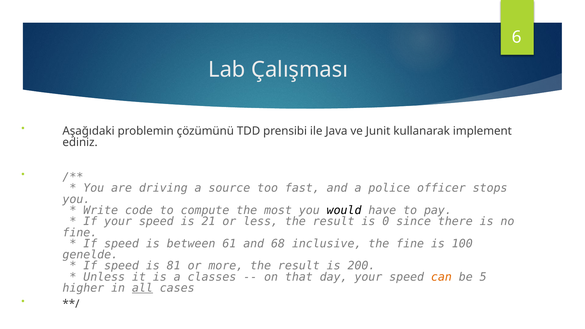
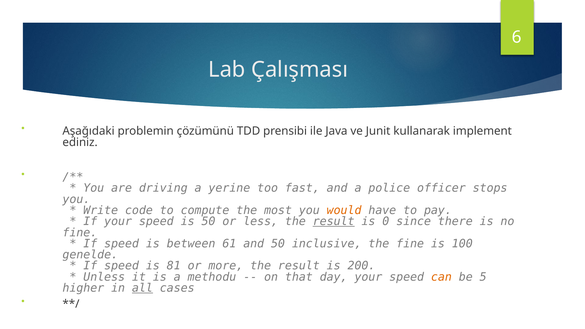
source: source -> yerine
would colour: black -> orange
is 21: 21 -> 50
result at (334, 221) underline: none -> present
and 68: 68 -> 50
classes: classes -> methodu
